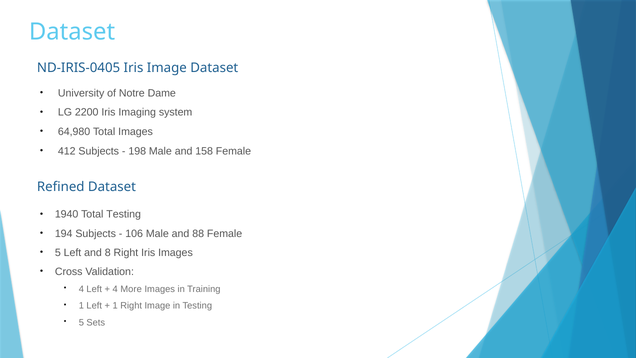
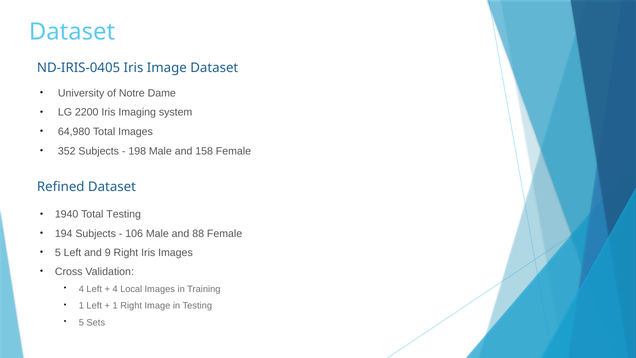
412: 412 -> 352
8: 8 -> 9
More: More -> Local
